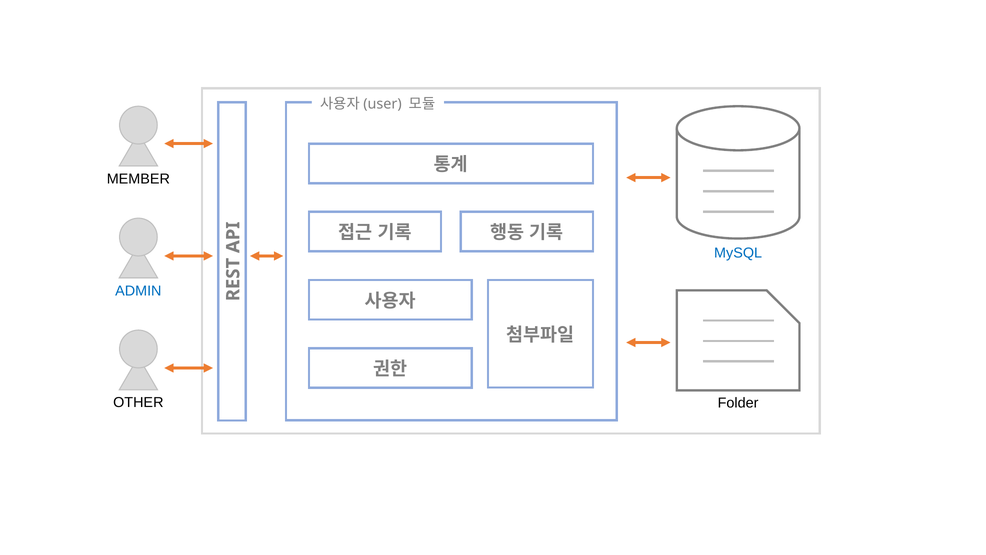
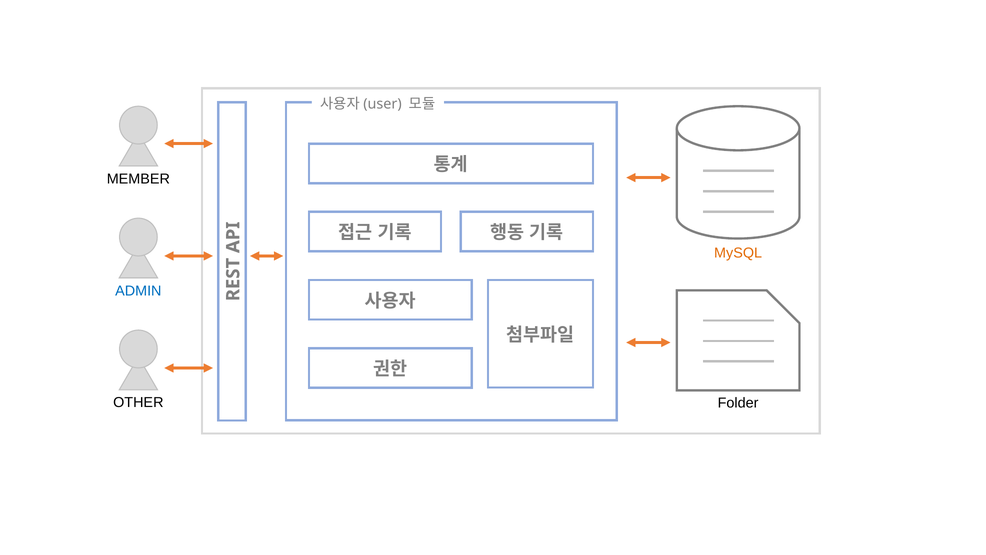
MySQL colour: blue -> orange
